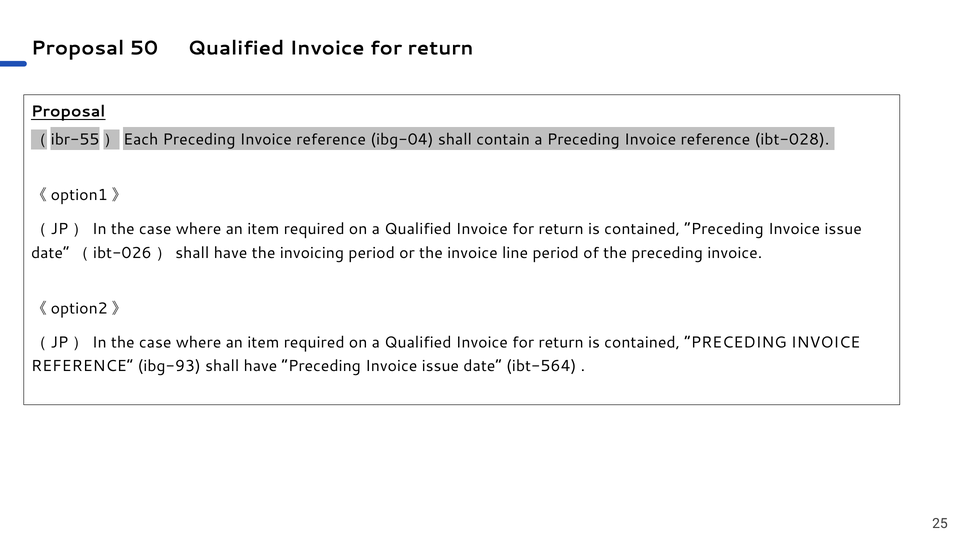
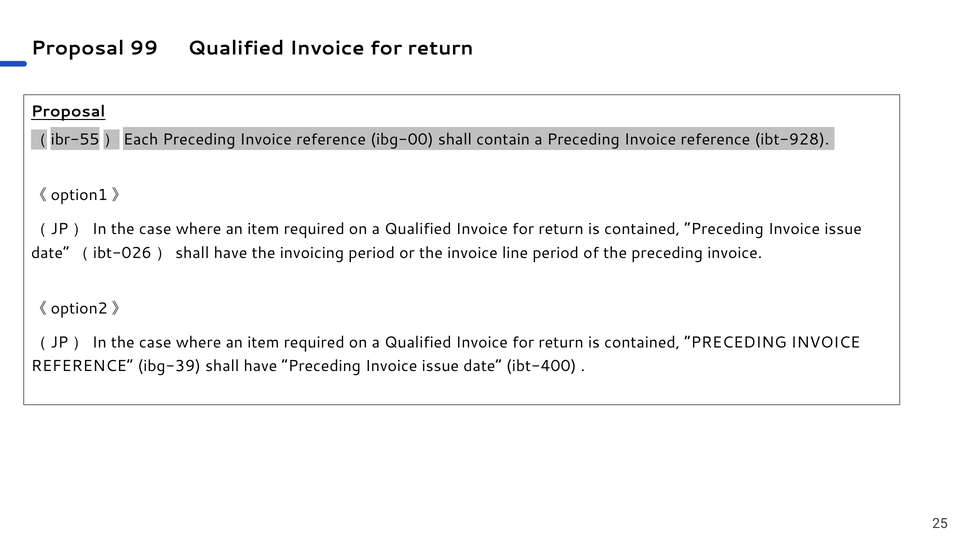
50: 50 -> 99
ibg-04: ibg-04 -> ibg-00
ibt-028: ibt-028 -> ibt-928
ibg-93: ibg-93 -> ibg-39
ibt-564: ibt-564 -> ibt-400
